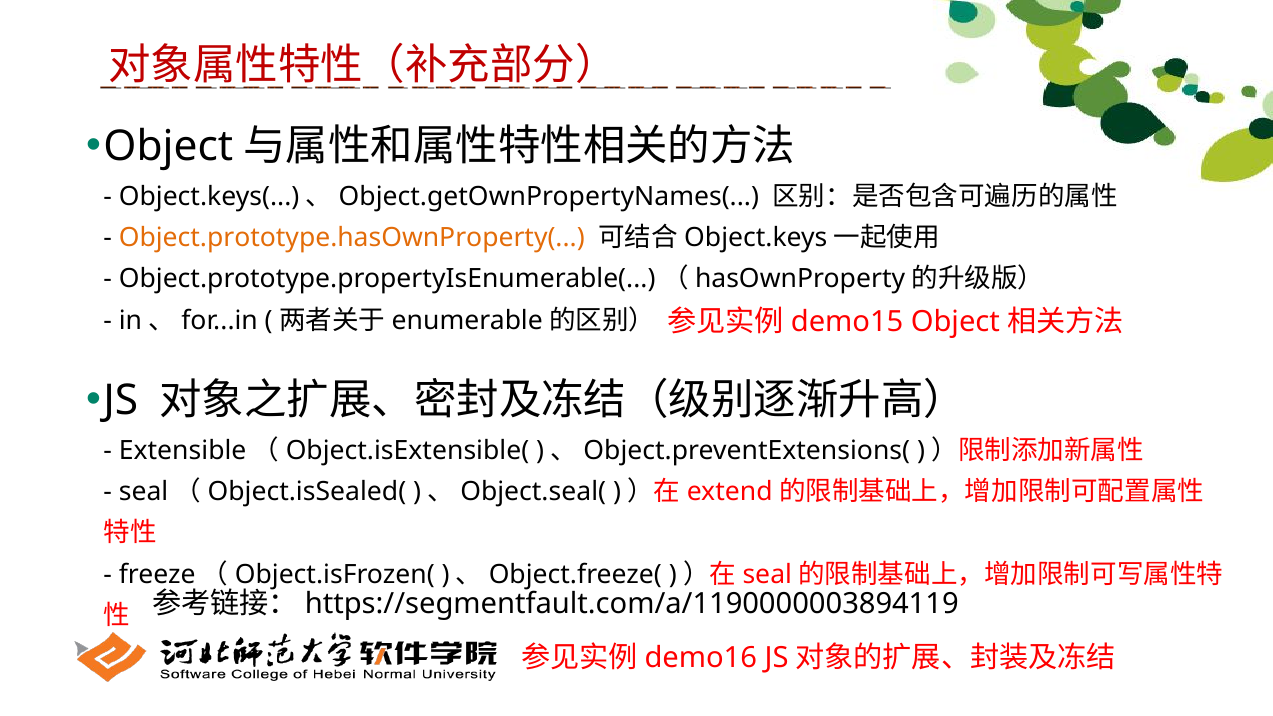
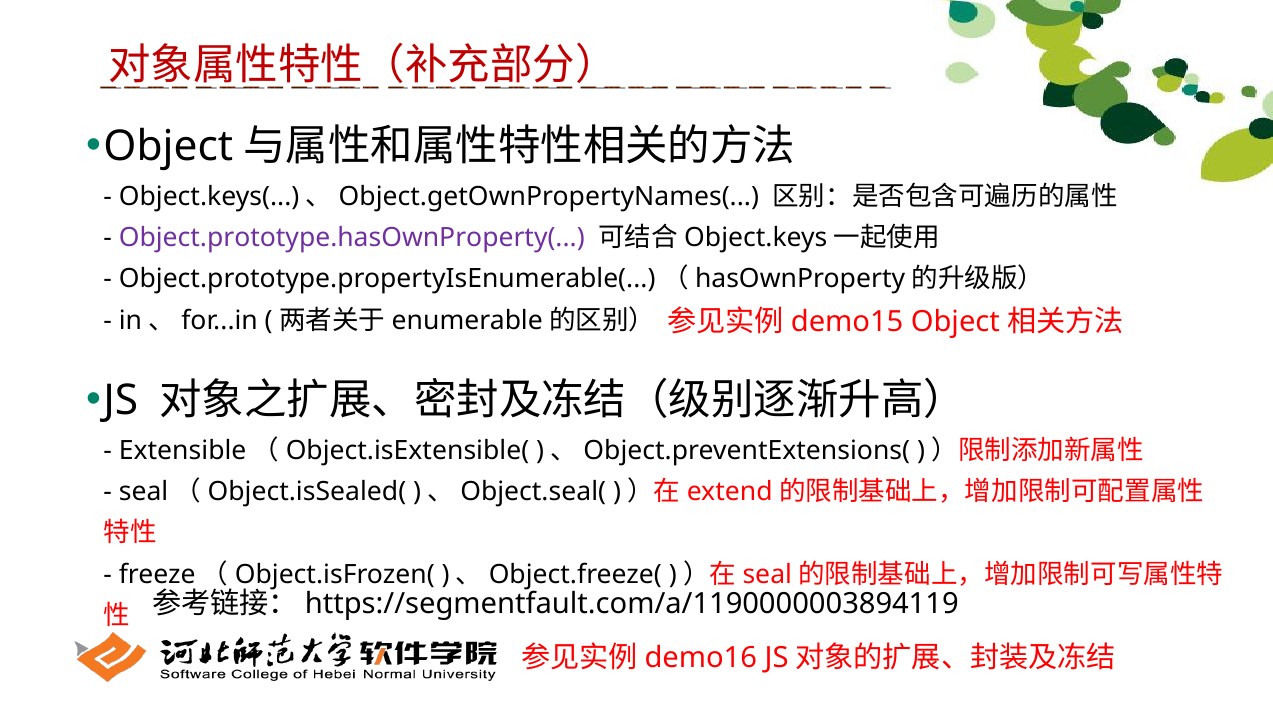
Object.prototype.hasOwnProperty( colour: orange -> purple
